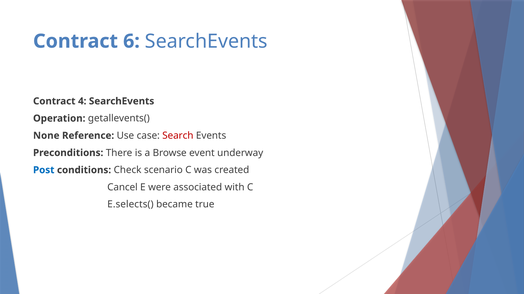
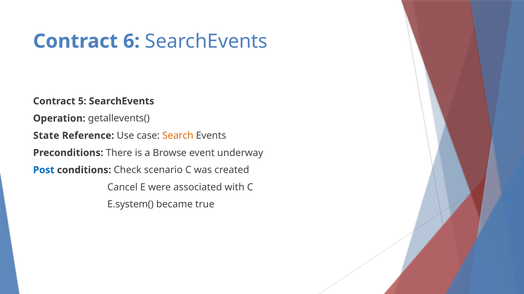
4: 4 -> 5
None: None -> State
Search colour: red -> orange
E.selects(: E.selects( -> E.system(
